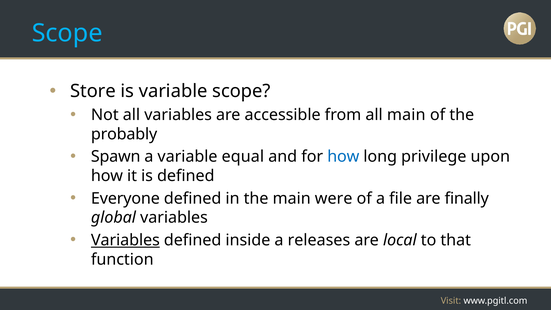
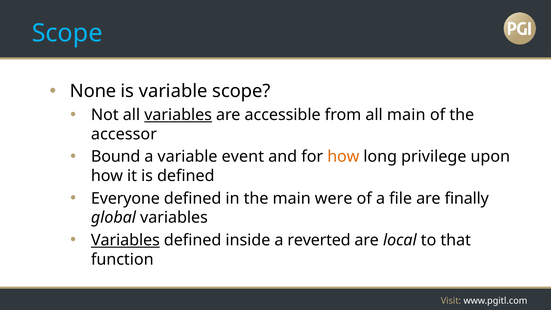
Store: Store -> None
variables at (178, 115) underline: none -> present
probably: probably -> accessor
Spawn: Spawn -> Bound
equal: equal -> event
how at (343, 157) colour: blue -> orange
releases: releases -> reverted
